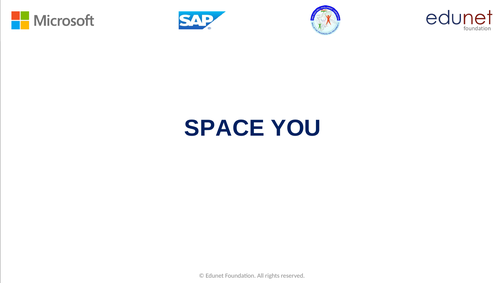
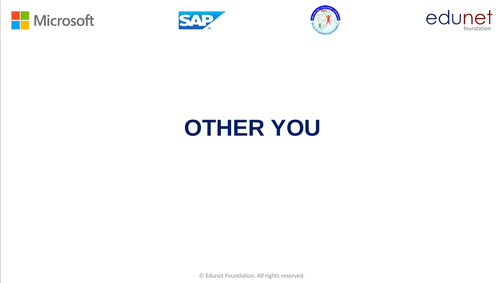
SPACE: SPACE -> OTHER
